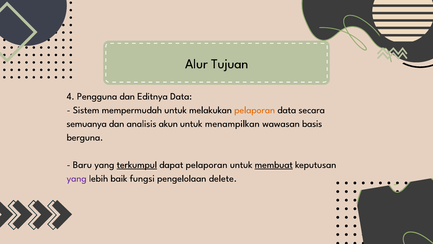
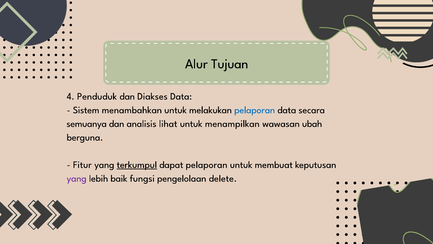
Pengguna: Pengguna -> Penduduk
Editnya: Editnya -> Diakses
mempermudah: mempermudah -> menambahkan
pelaporan at (255, 110) colour: orange -> blue
akun: akun -> lihat
basis: basis -> ubah
Baru: Baru -> Fitur
membuat underline: present -> none
